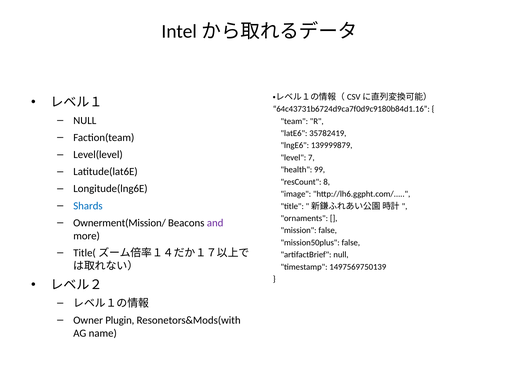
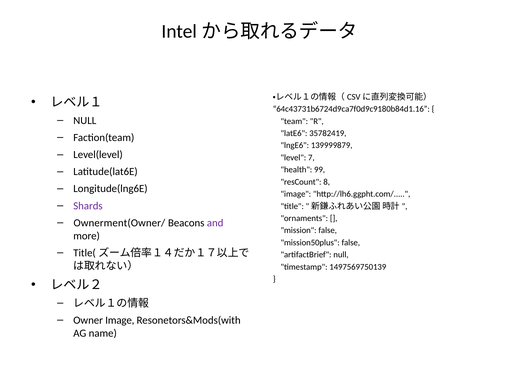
Shards colour: blue -> purple
Ownerment(Mission/: Ownerment(Mission/ -> Ownerment(Owner/
Owner Plugin: Plugin -> Image
